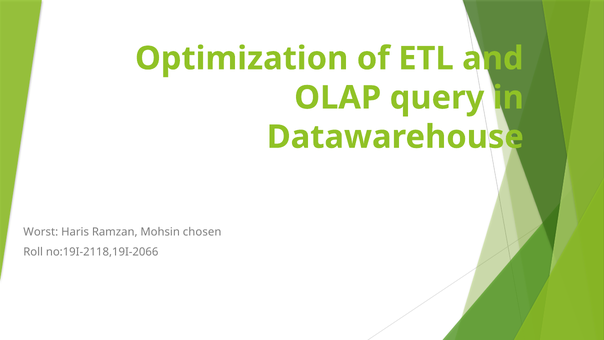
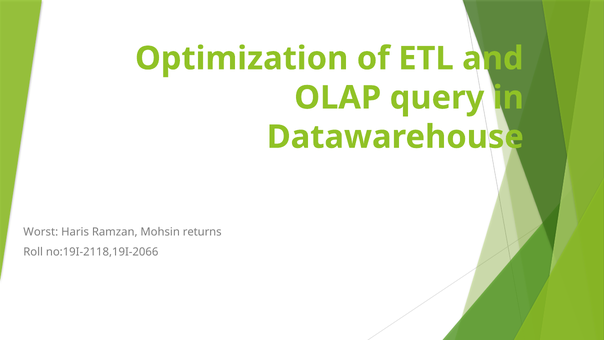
chosen: chosen -> returns
